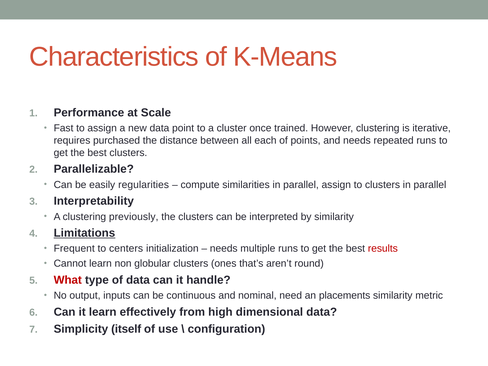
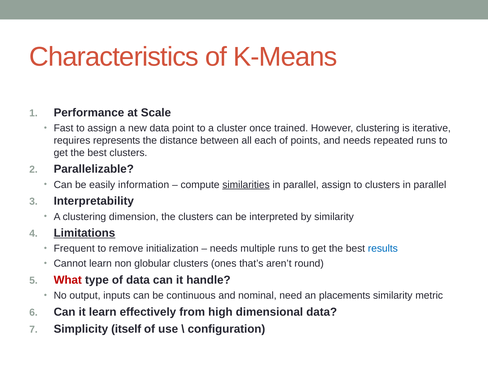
purchased: purchased -> represents
regularities: regularities -> information
similarities underline: none -> present
previously: previously -> dimension
centers: centers -> remove
results colour: red -> blue
